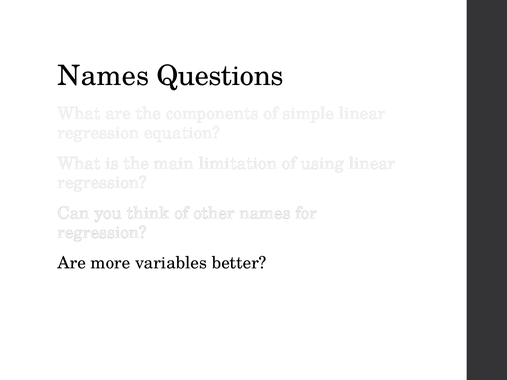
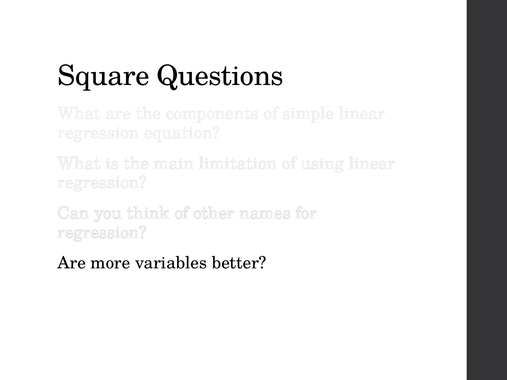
Names at (103, 76): Names -> Square
